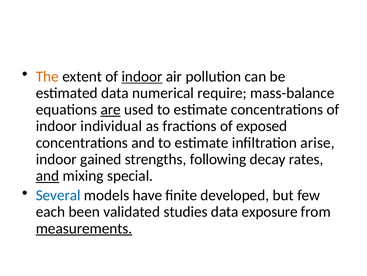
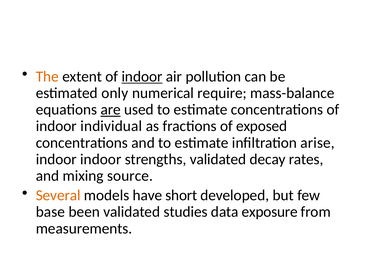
estimated data: data -> only
indoor gained: gained -> indoor
strengths following: following -> validated
and at (47, 175) underline: present -> none
special: special -> source
Several colour: blue -> orange
ﬁnite: ﬁnite -> short
each: each -> base
measurements underline: present -> none
